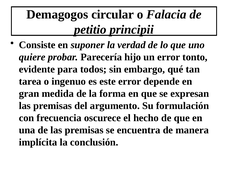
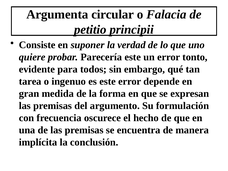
Demagogos: Demagogos -> Argumenta
Parecería hijo: hijo -> este
